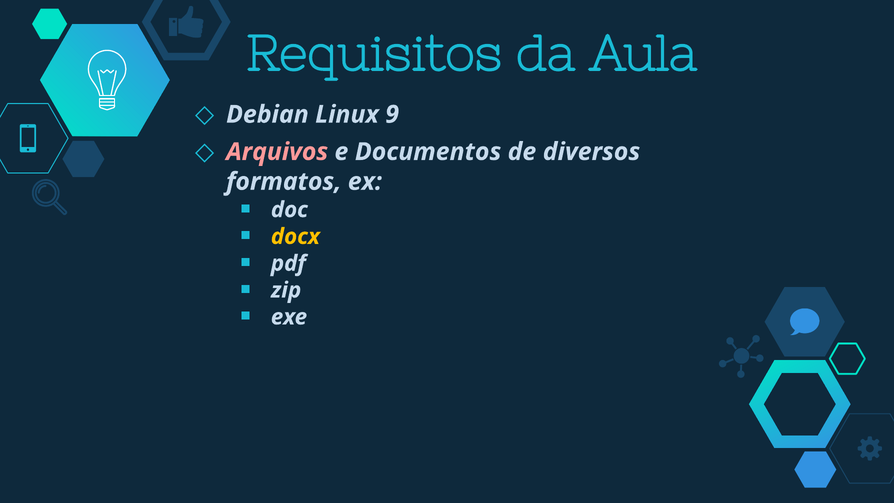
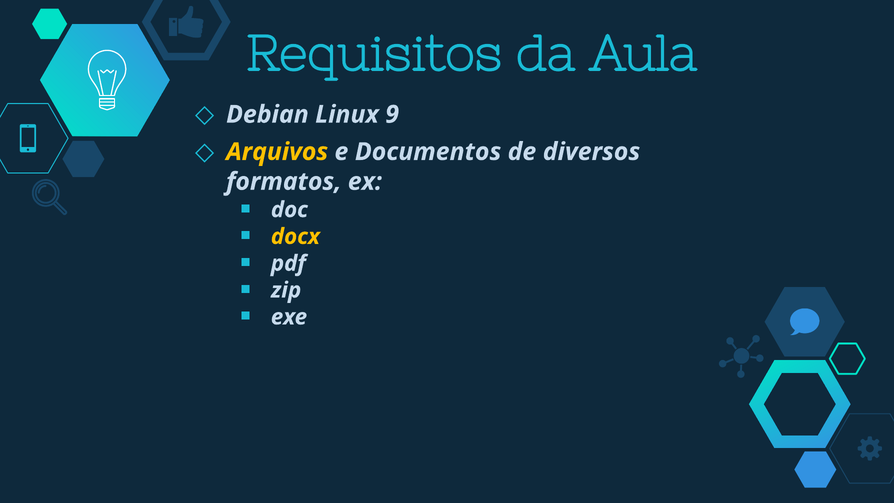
Arquivos colour: pink -> yellow
